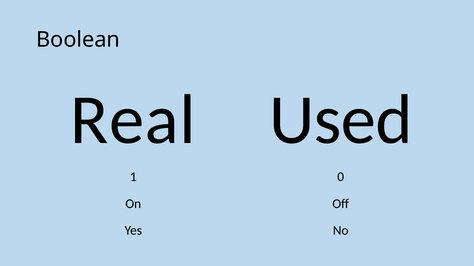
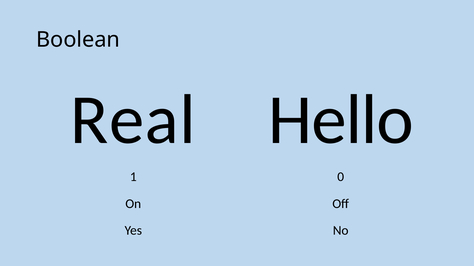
Used: Used -> Hello
